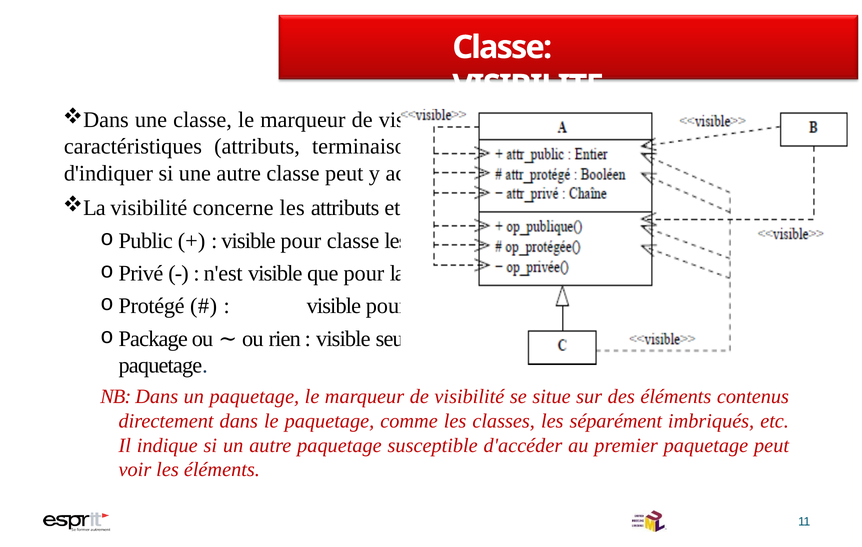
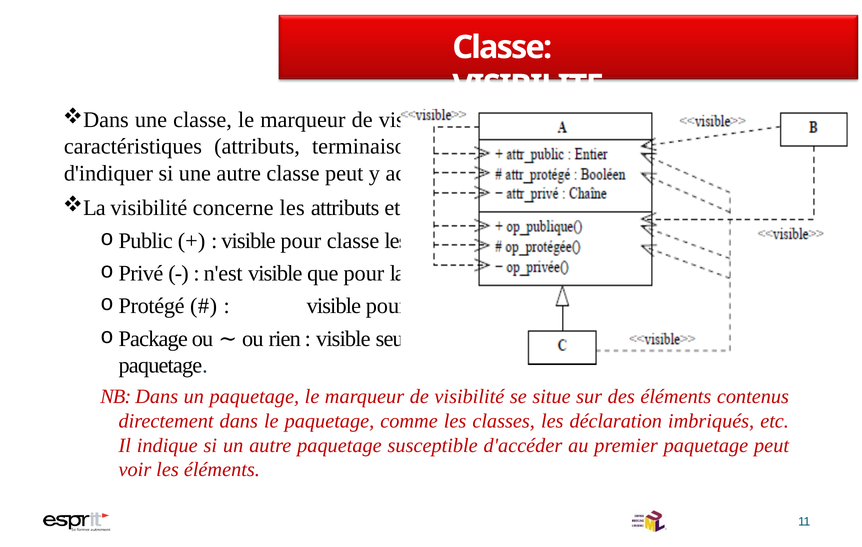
séparément: séparément -> déclaration
